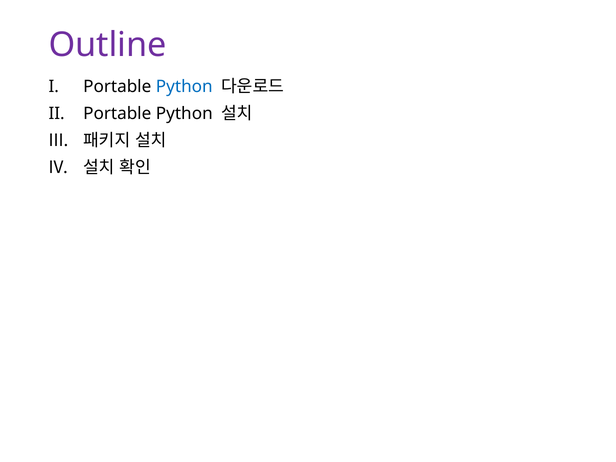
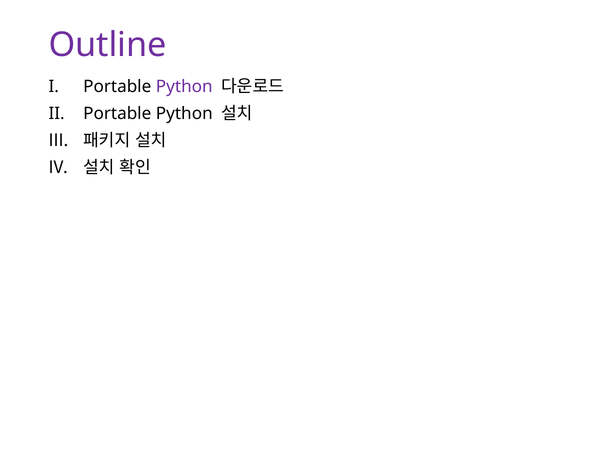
Python at (184, 87) colour: blue -> purple
